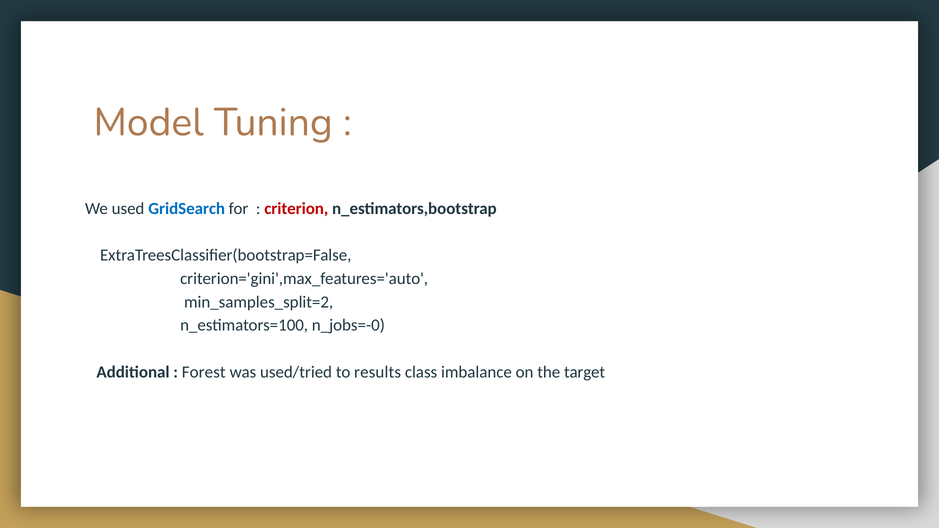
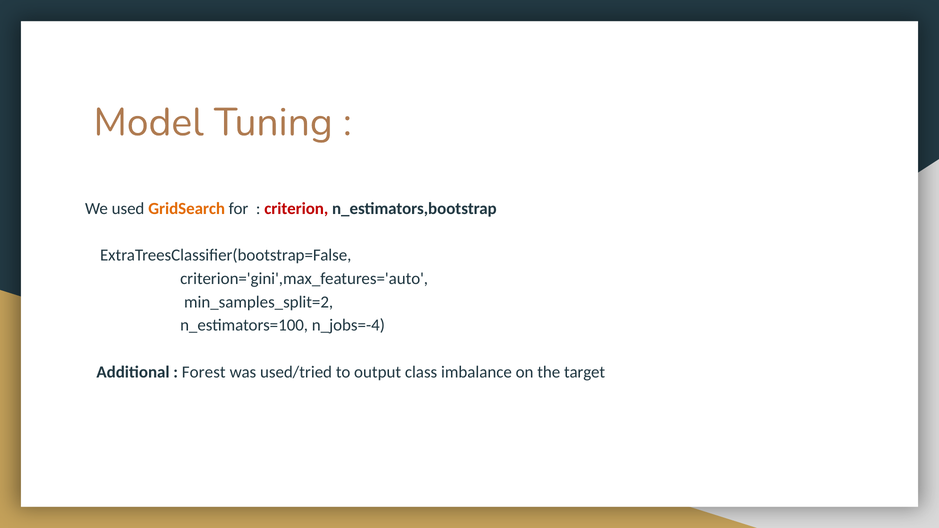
GridSearch colour: blue -> orange
n_jobs=-0: n_jobs=-0 -> n_jobs=-4
results: results -> output
